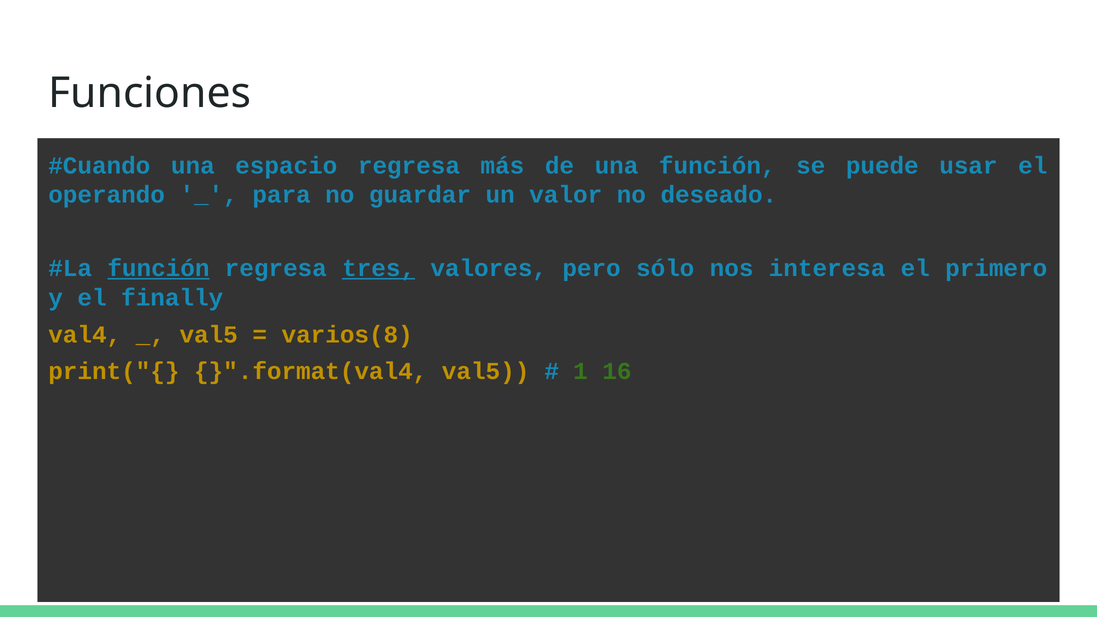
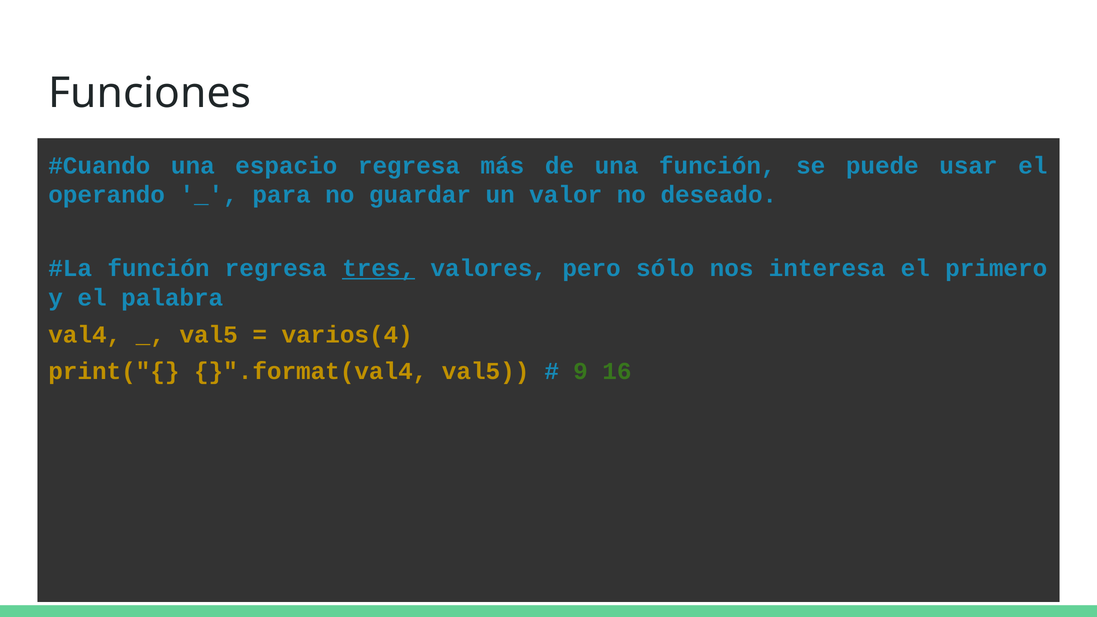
función at (158, 268) underline: present -> none
finally: finally -> palabra
varios(8: varios(8 -> varios(4
1: 1 -> 9
